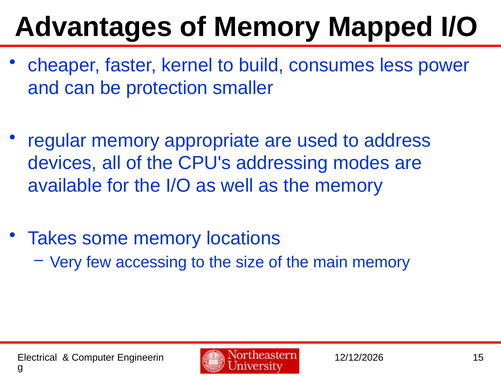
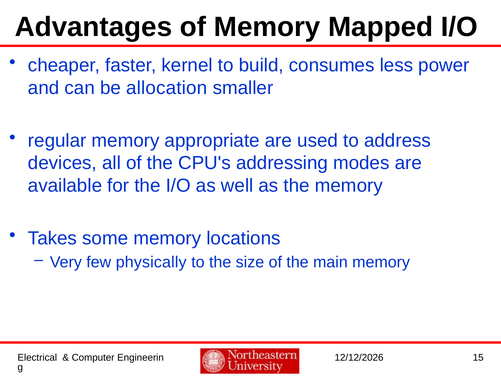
protection: protection -> allocation
accessing: accessing -> physically
